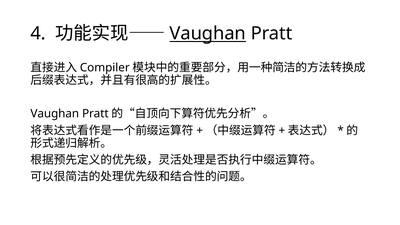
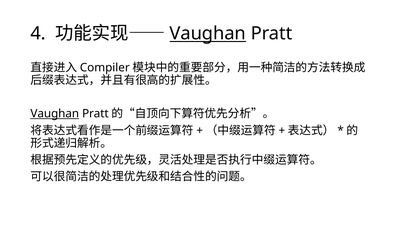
Vaughan at (55, 114) underline: none -> present
